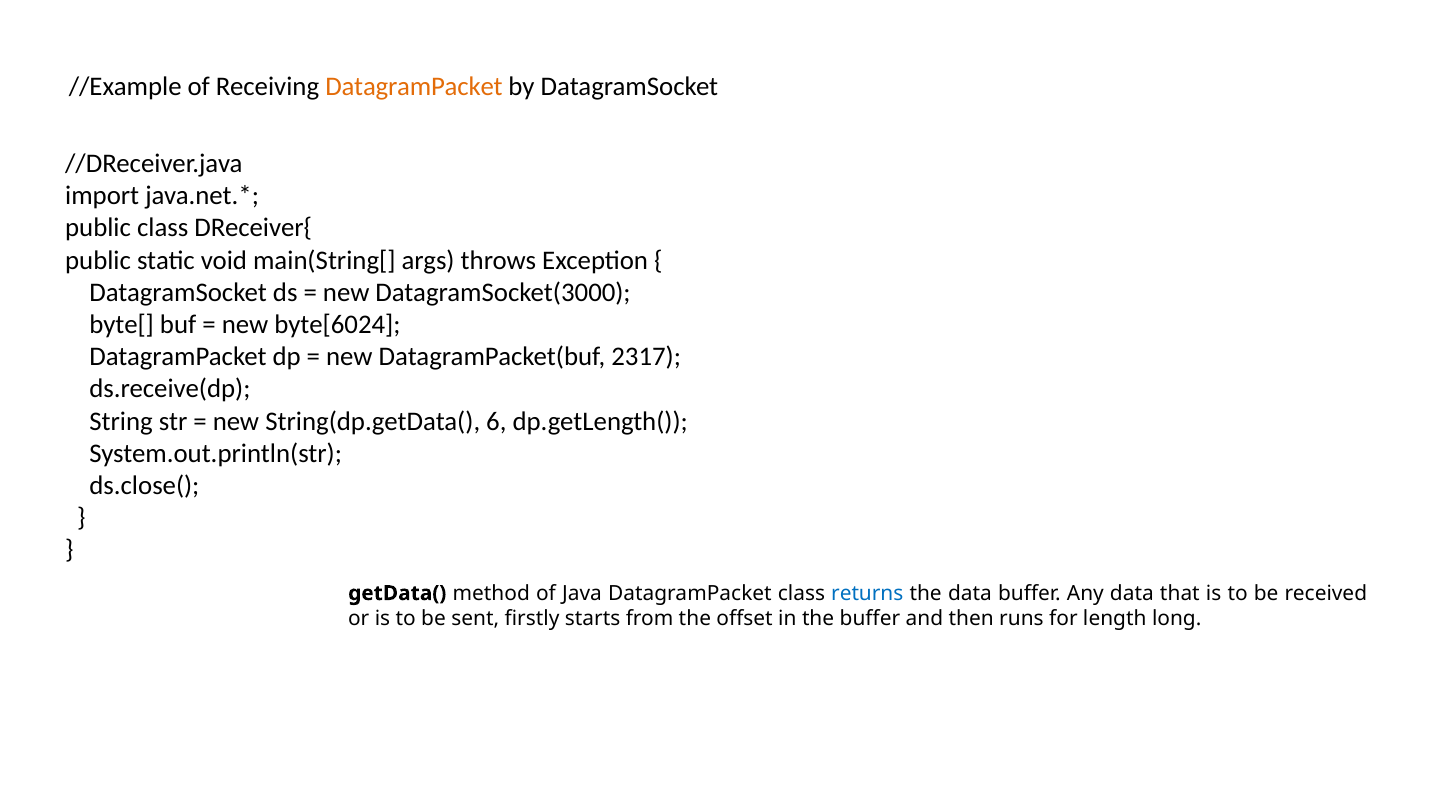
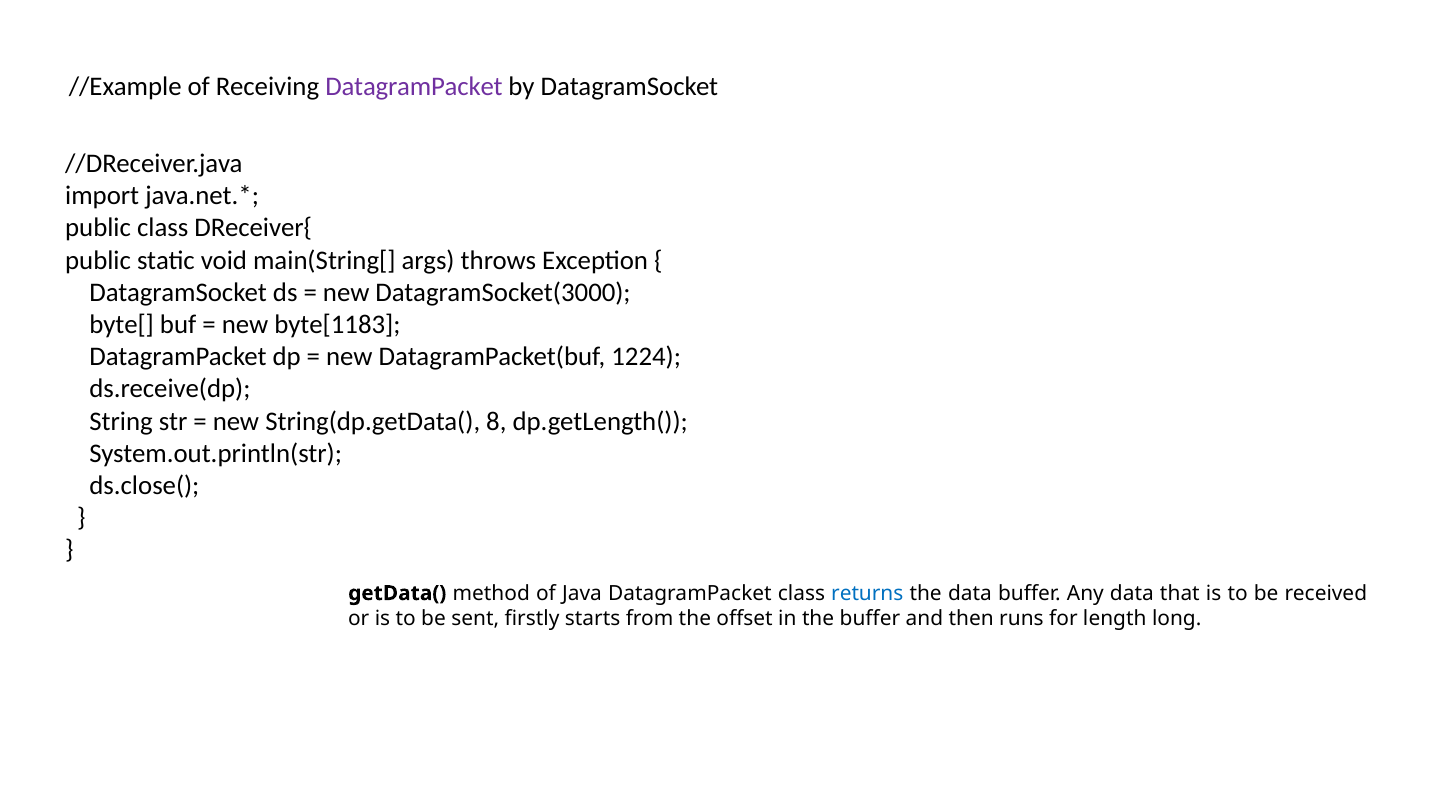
DatagramPacket at (414, 87) colour: orange -> purple
byte[6024: byte[6024 -> byte[1183
2317: 2317 -> 1224
6: 6 -> 8
